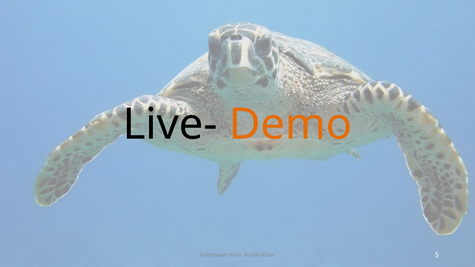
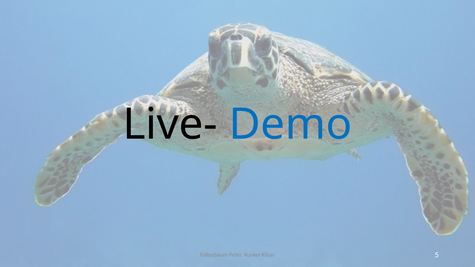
Demo colour: orange -> blue
